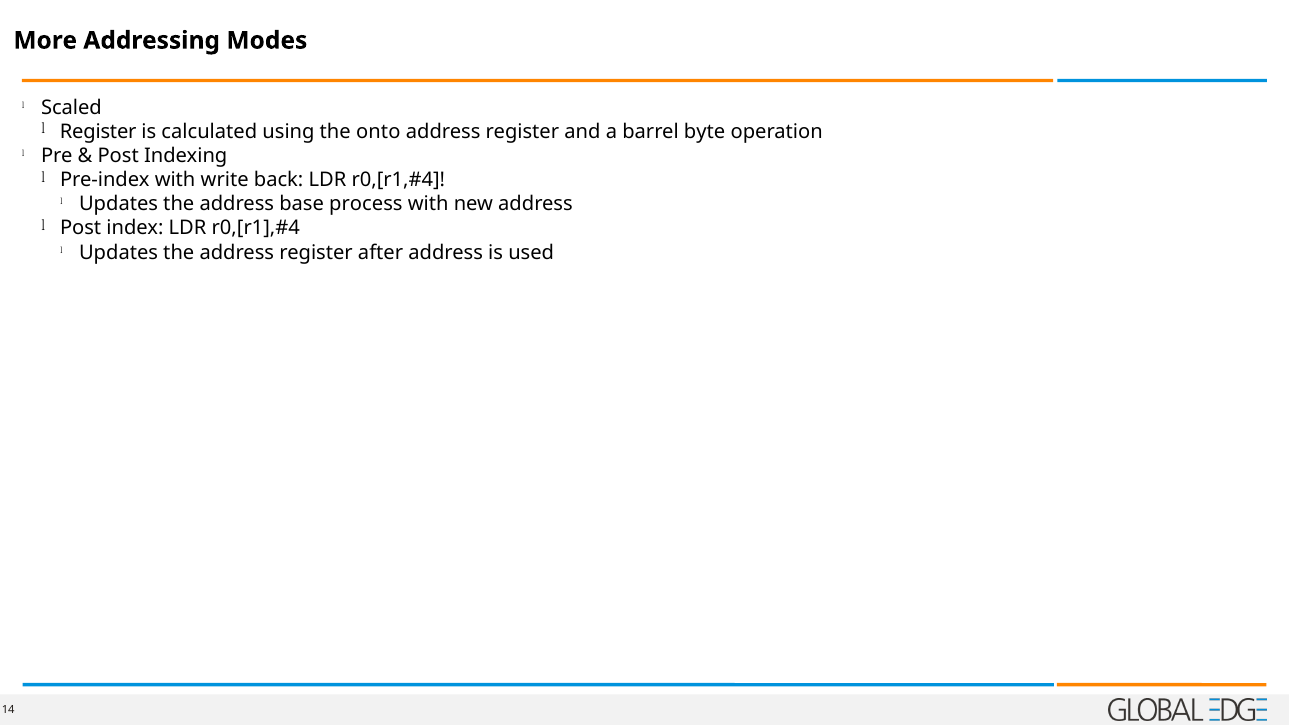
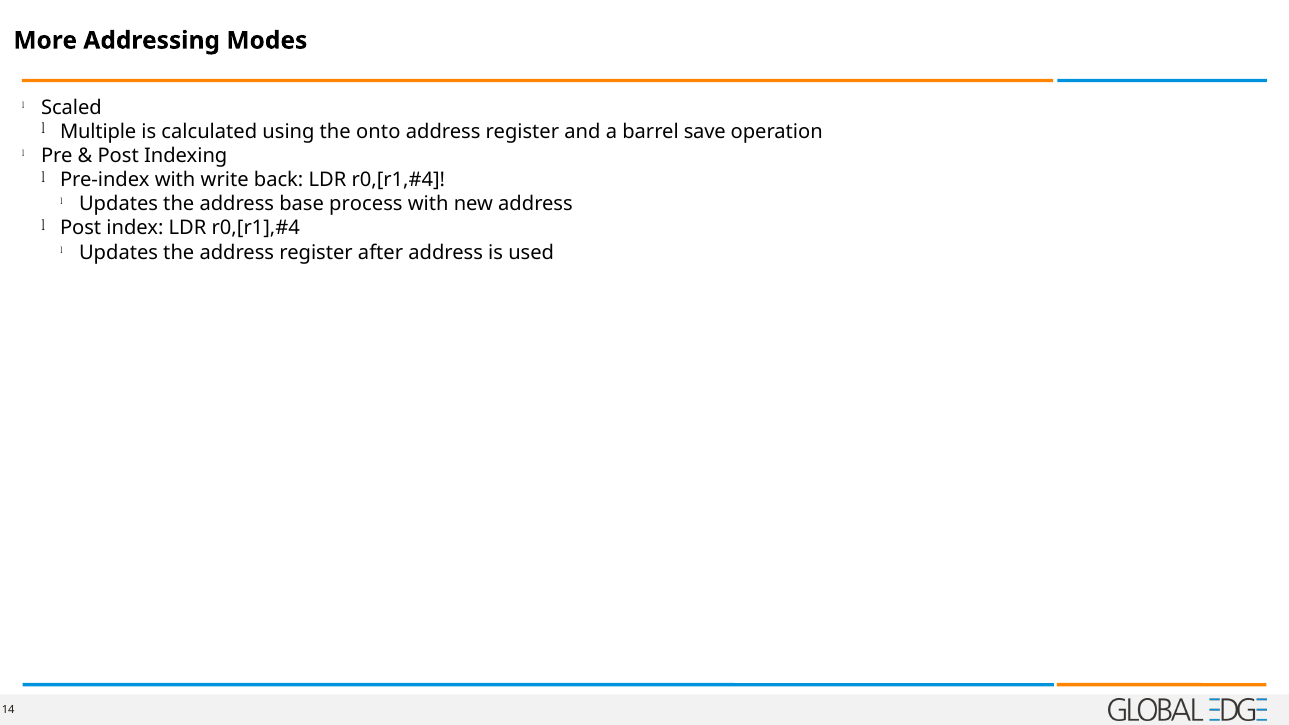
Register at (98, 132): Register -> Multiple
byte: byte -> save
